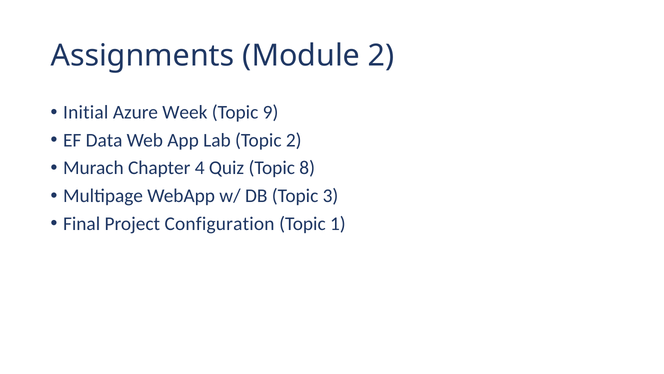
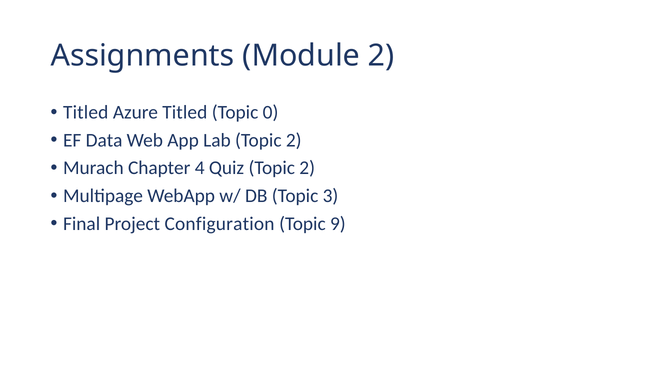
Initial at (86, 112): Initial -> Titled
Azure Week: Week -> Titled
9: 9 -> 0
Quiz Topic 8: 8 -> 2
1: 1 -> 9
